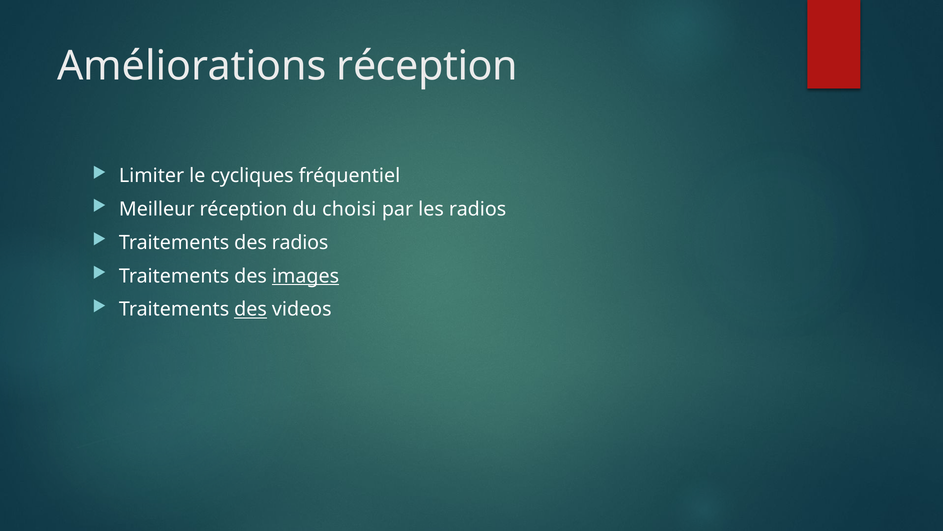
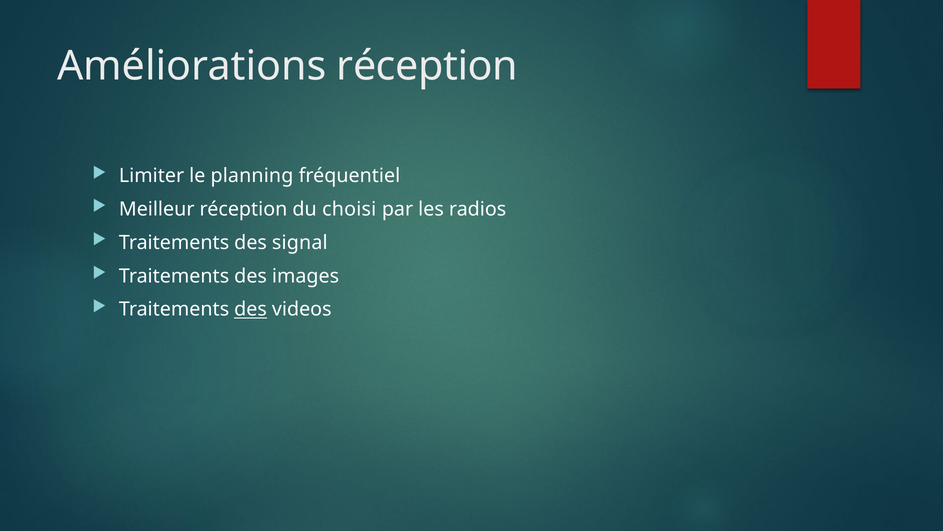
cycliques: cycliques -> planning
des radios: radios -> signal
images underline: present -> none
